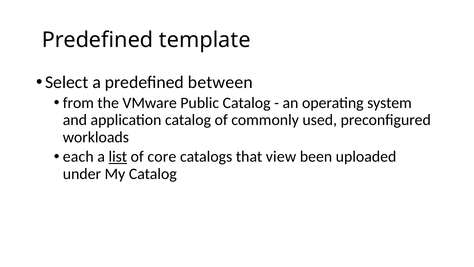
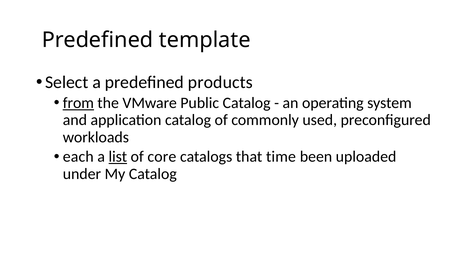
between: between -> products
from underline: none -> present
view: view -> time
